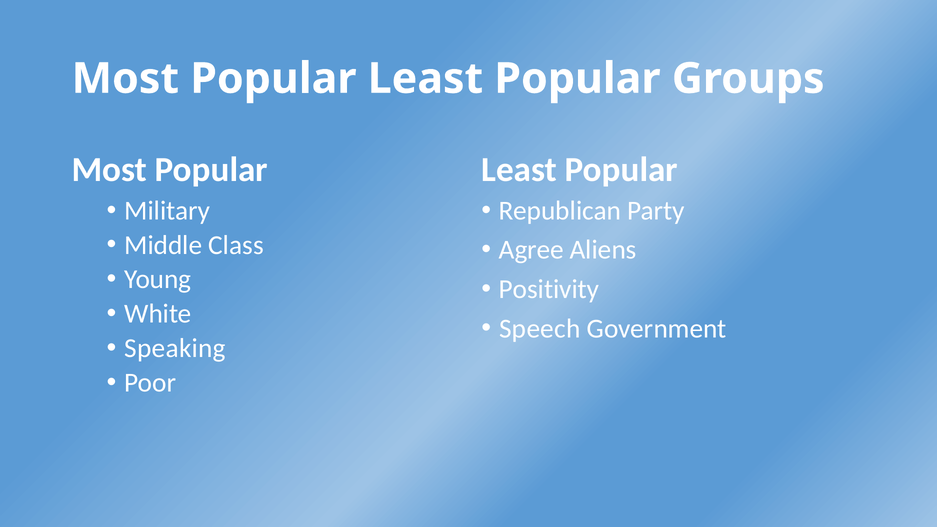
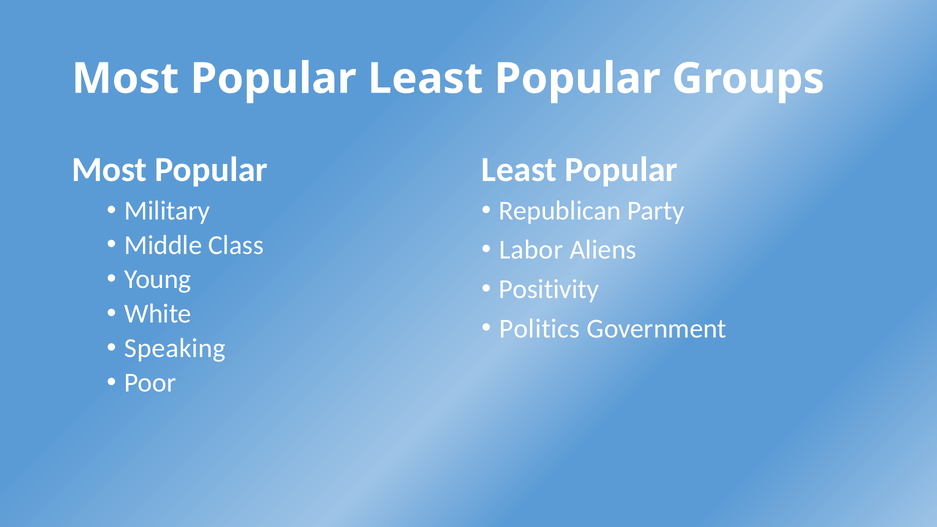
Agree: Agree -> Labor
Speech: Speech -> Politics
